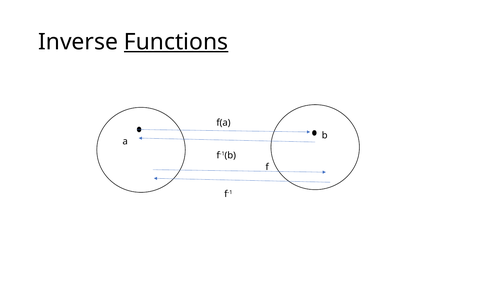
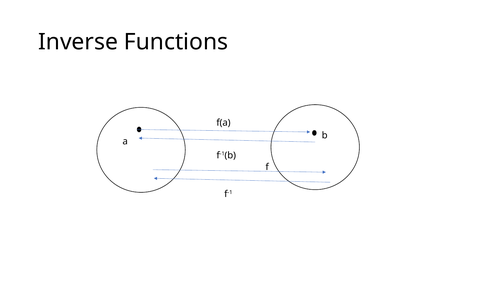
Functions underline: present -> none
